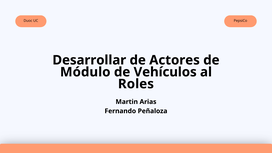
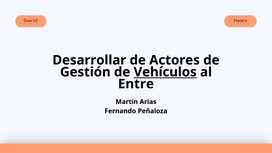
Módulo: Módulo -> Gestión
Vehículos underline: none -> present
Roles: Roles -> Entre
